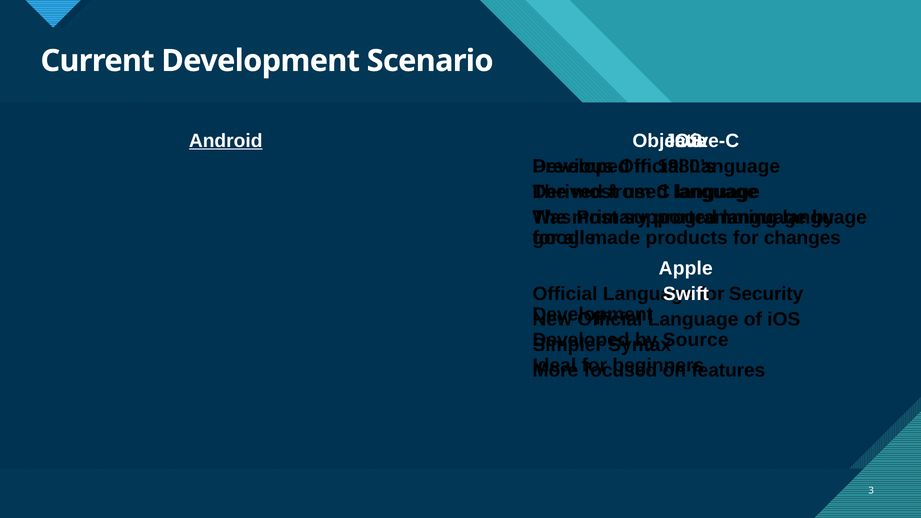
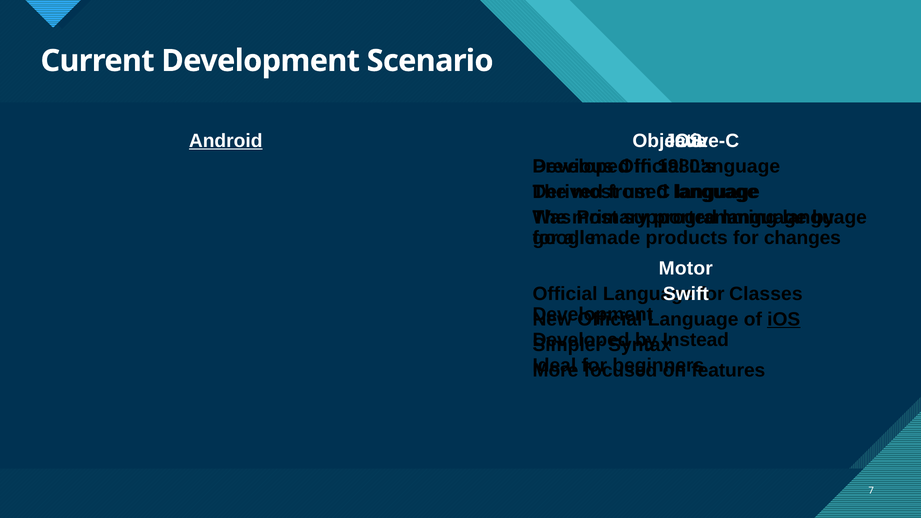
Apple: Apple -> Motor
Security: Security -> Classes
iOS at (784, 319) underline: none -> present
Source: Source -> Instead
3: 3 -> 7
